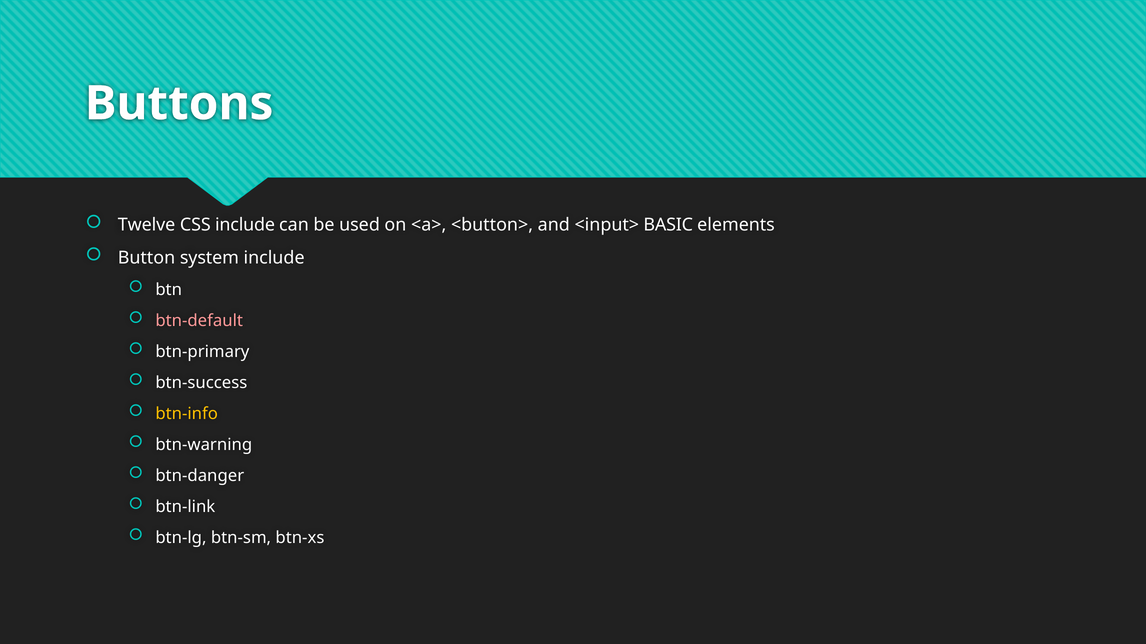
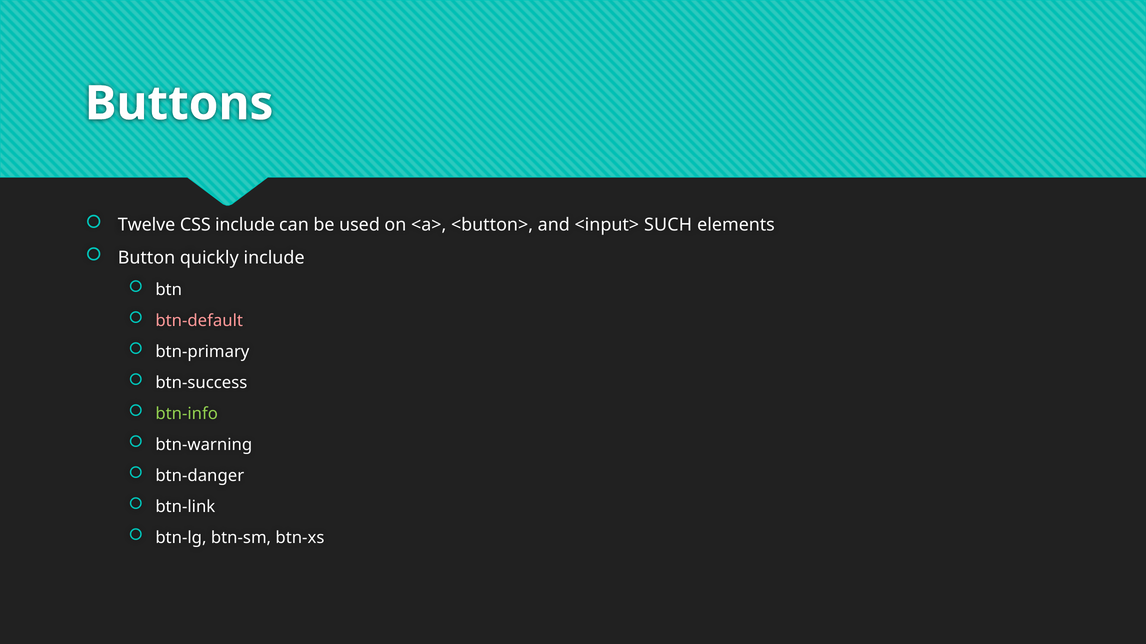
BASIC: BASIC -> SUCH
system: system -> quickly
btn-info colour: yellow -> light green
